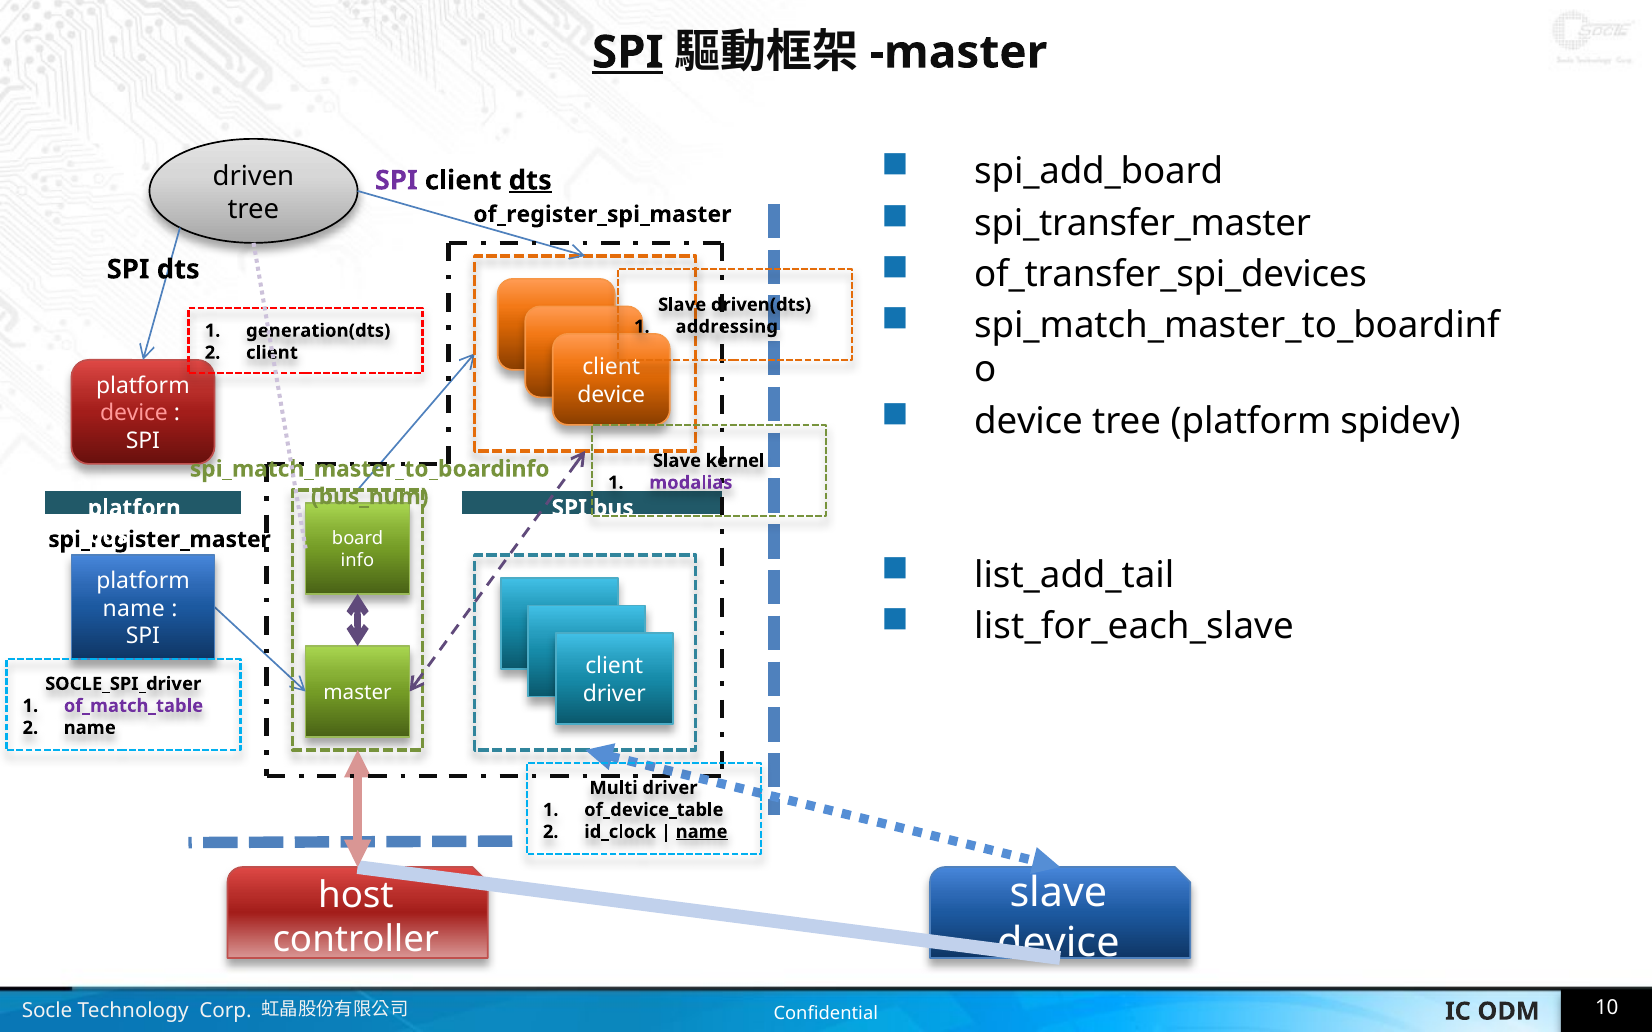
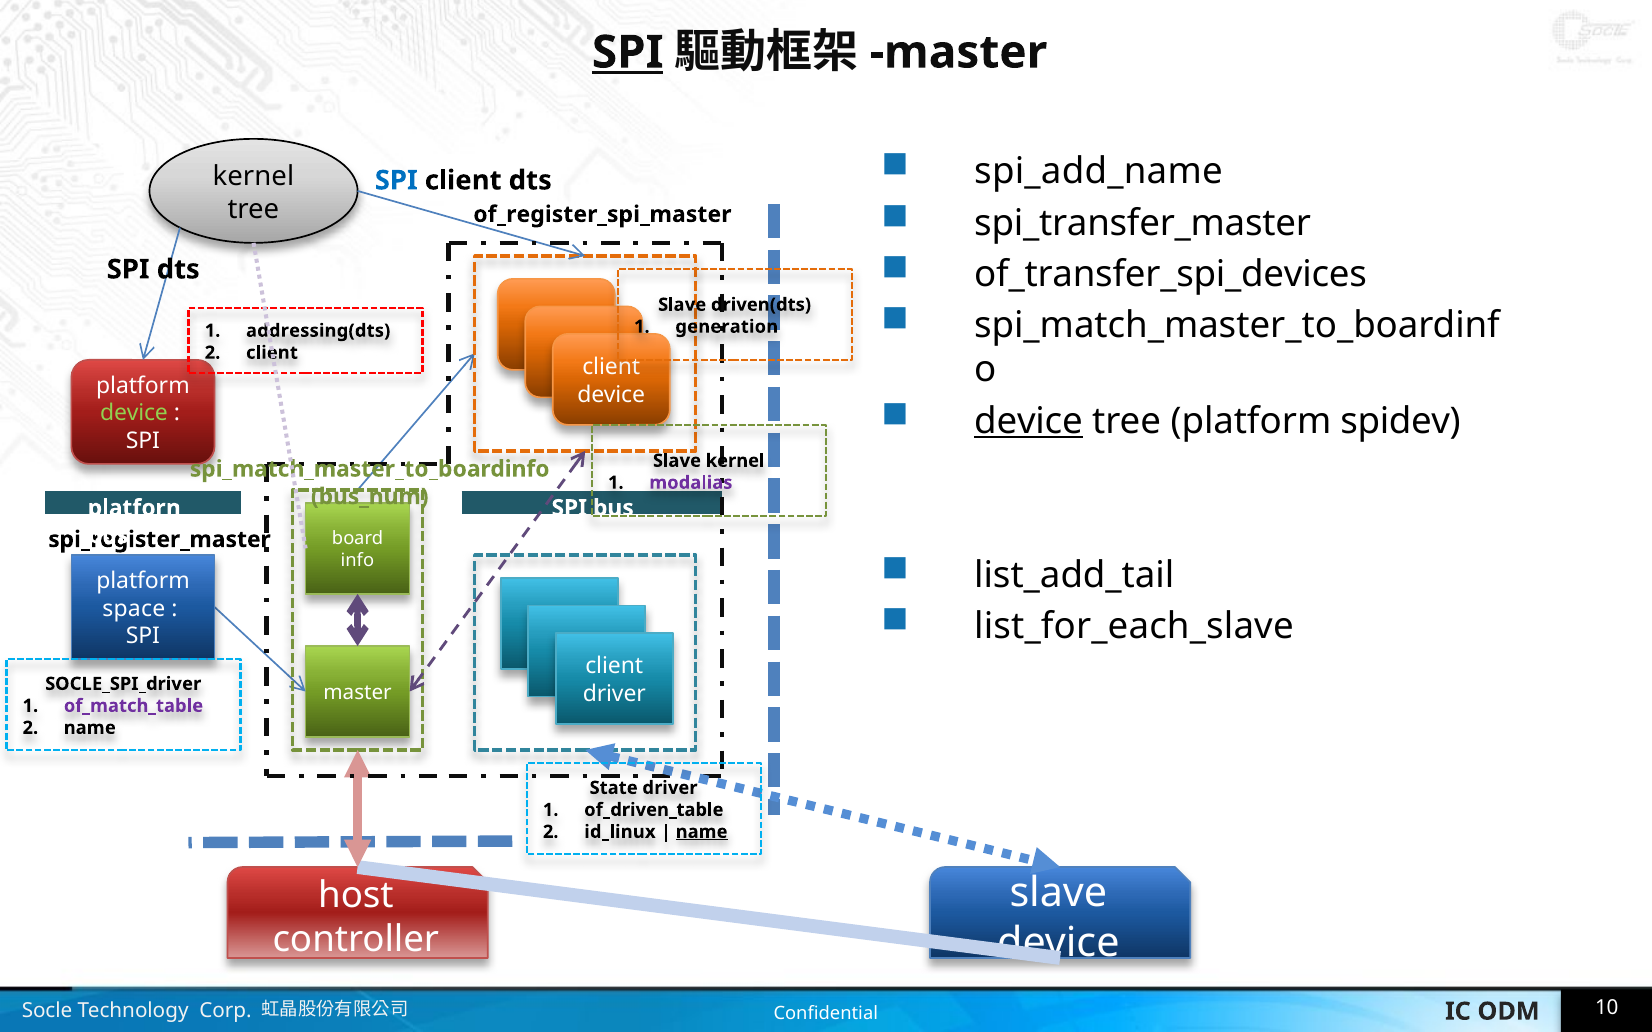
spi_add_board: spi_add_board -> spi_add_name
driven at (253, 176): driven -> kernel
SPI at (396, 181) colour: purple -> blue
dts at (530, 181) underline: present -> none
addressing: addressing -> generation
generation(dts: generation(dts -> addressing(dts
device at (1029, 421) underline: none -> present
device at (134, 414) colour: pink -> light green
name at (134, 609): name -> space
Multi: Multi -> State
of_device_table: of_device_table -> of_driven_table
id_clock: id_clock -> id_linux
